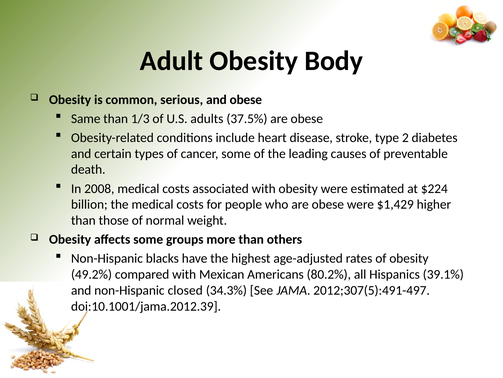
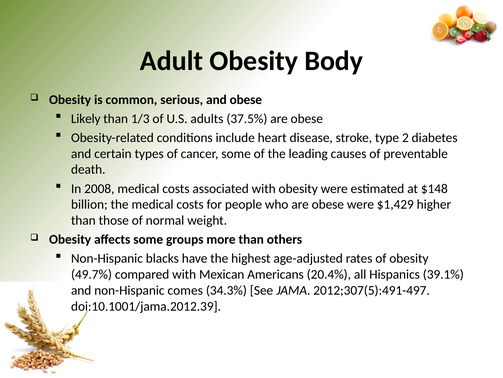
Same: Same -> Likely
$224: $224 -> $148
49.2%: 49.2% -> 49.7%
80.2%: 80.2% -> 20.4%
closed: closed -> comes
